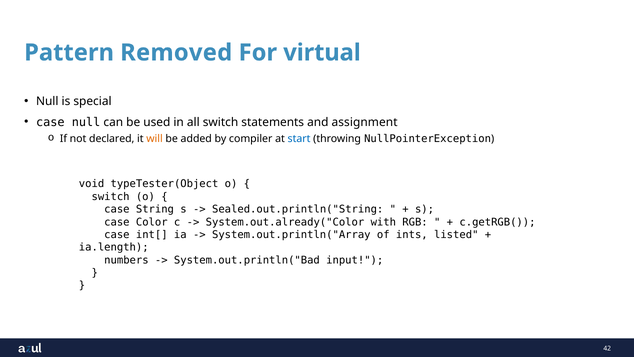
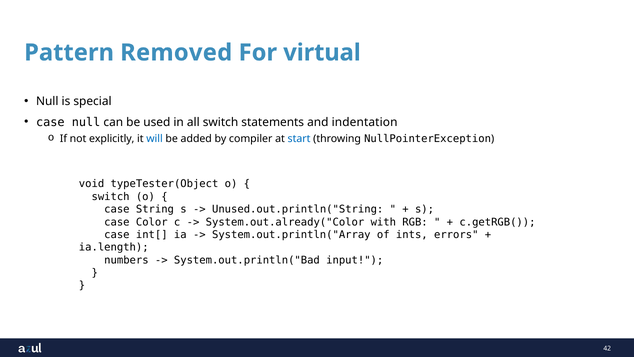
assignment: assignment -> indentation
declared: declared -> explicitly
will colour: orange -> blue
Sealed.out.println("String: Sealed.out.println("String -> Unused.out.println("String
listed: listed -> errors
